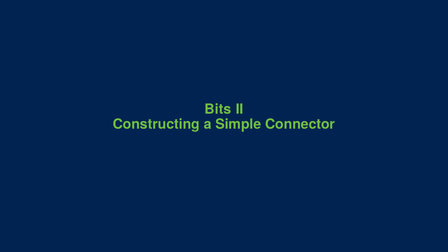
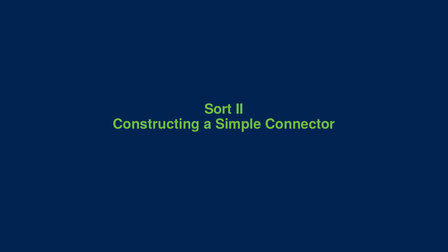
Bits: Bits -> Sort
